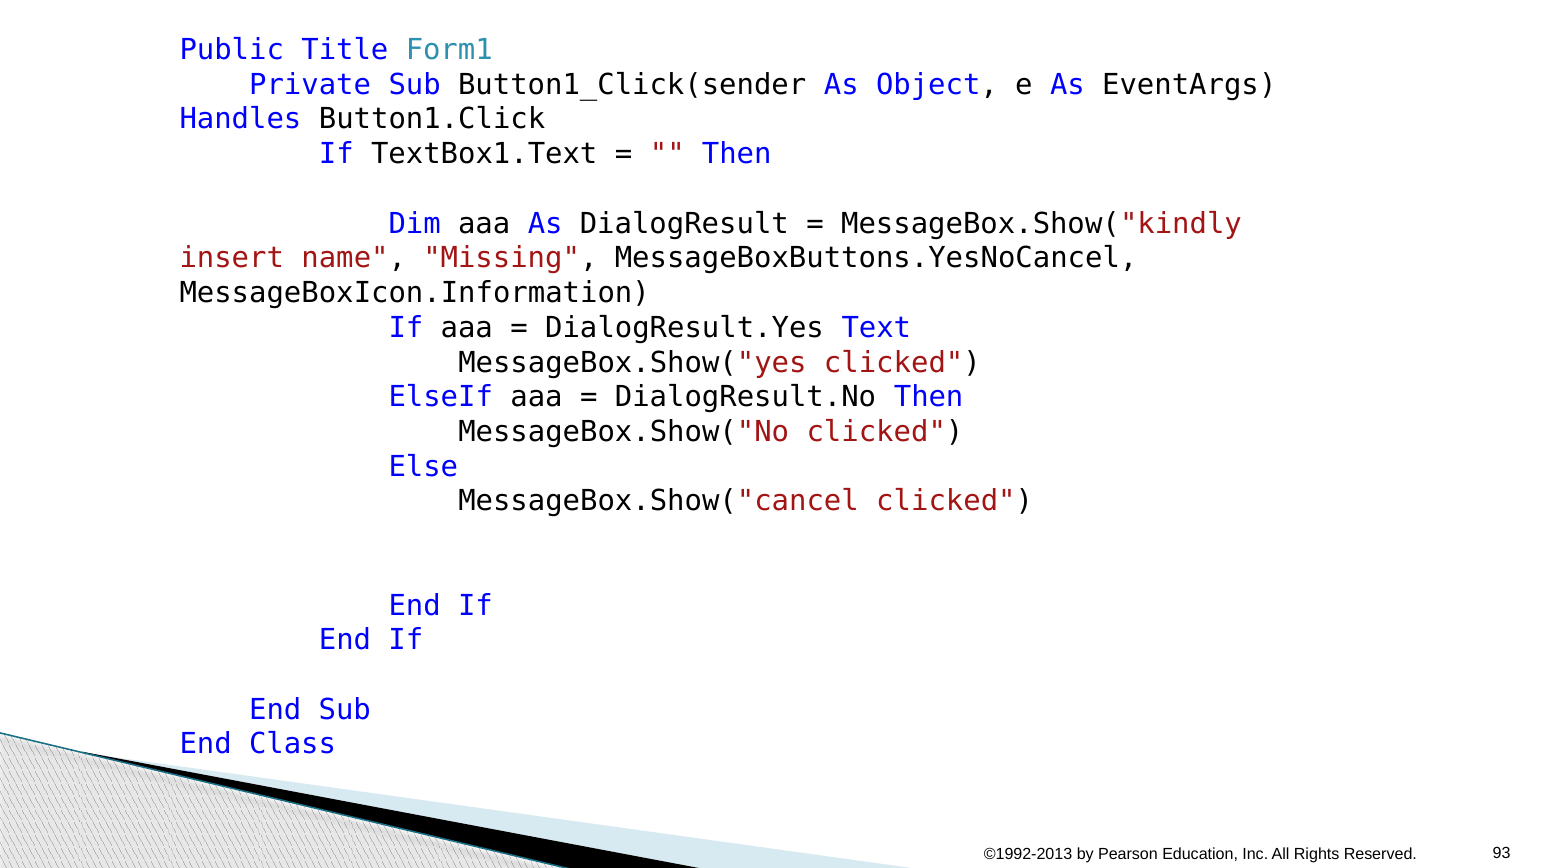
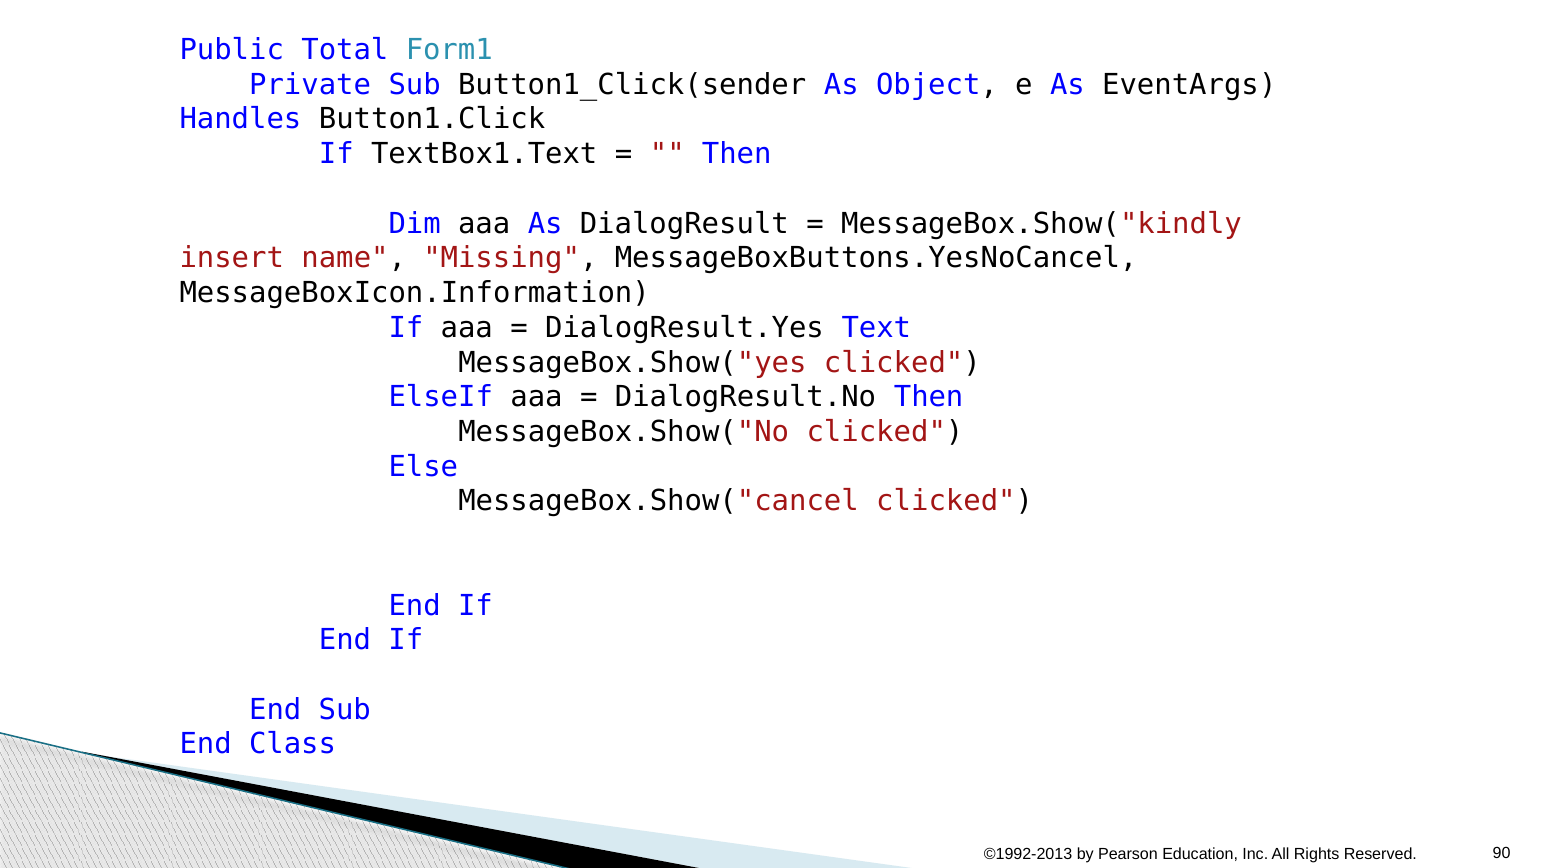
Title: Title -> Total
93: 93 -> 90
